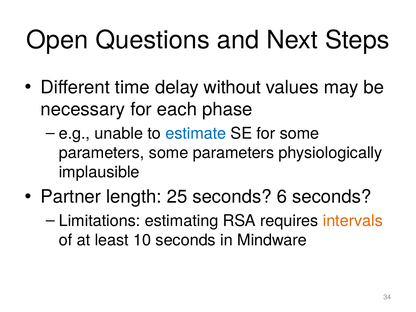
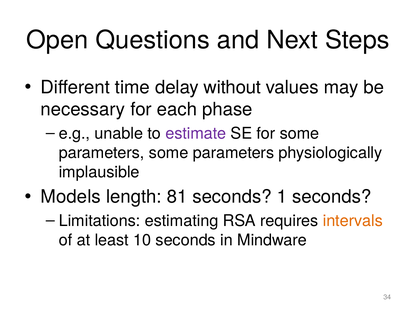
estimate colour: blue -> purple
Partner: Partner -> Models
25: 25 -> 81
6: 6 -> 1
